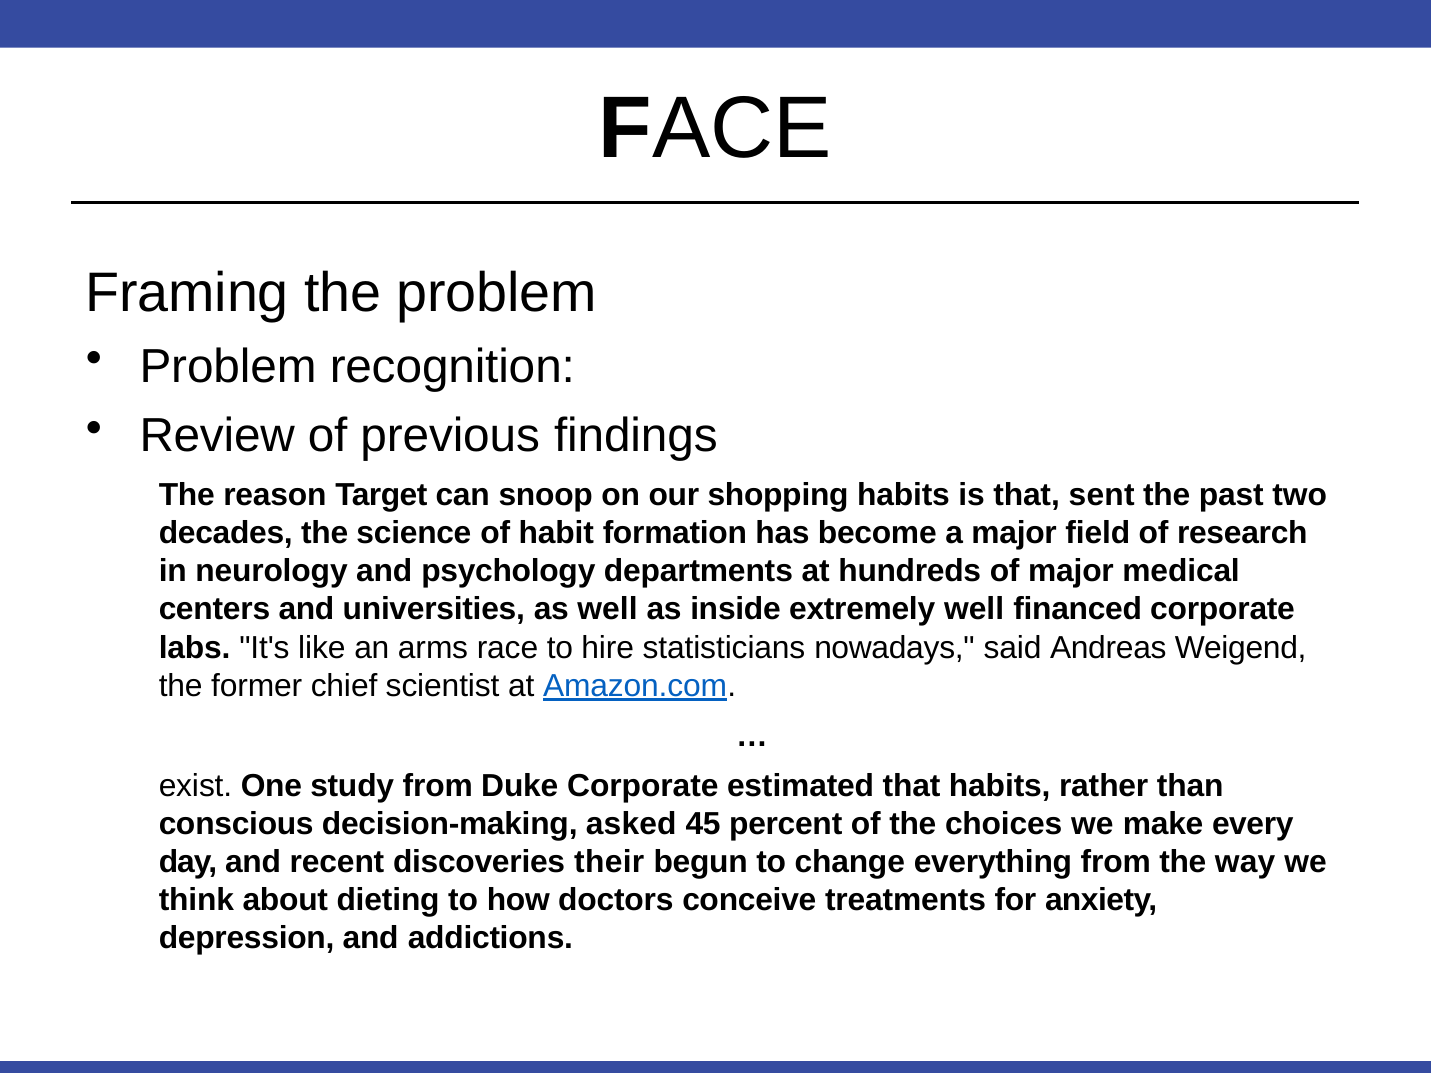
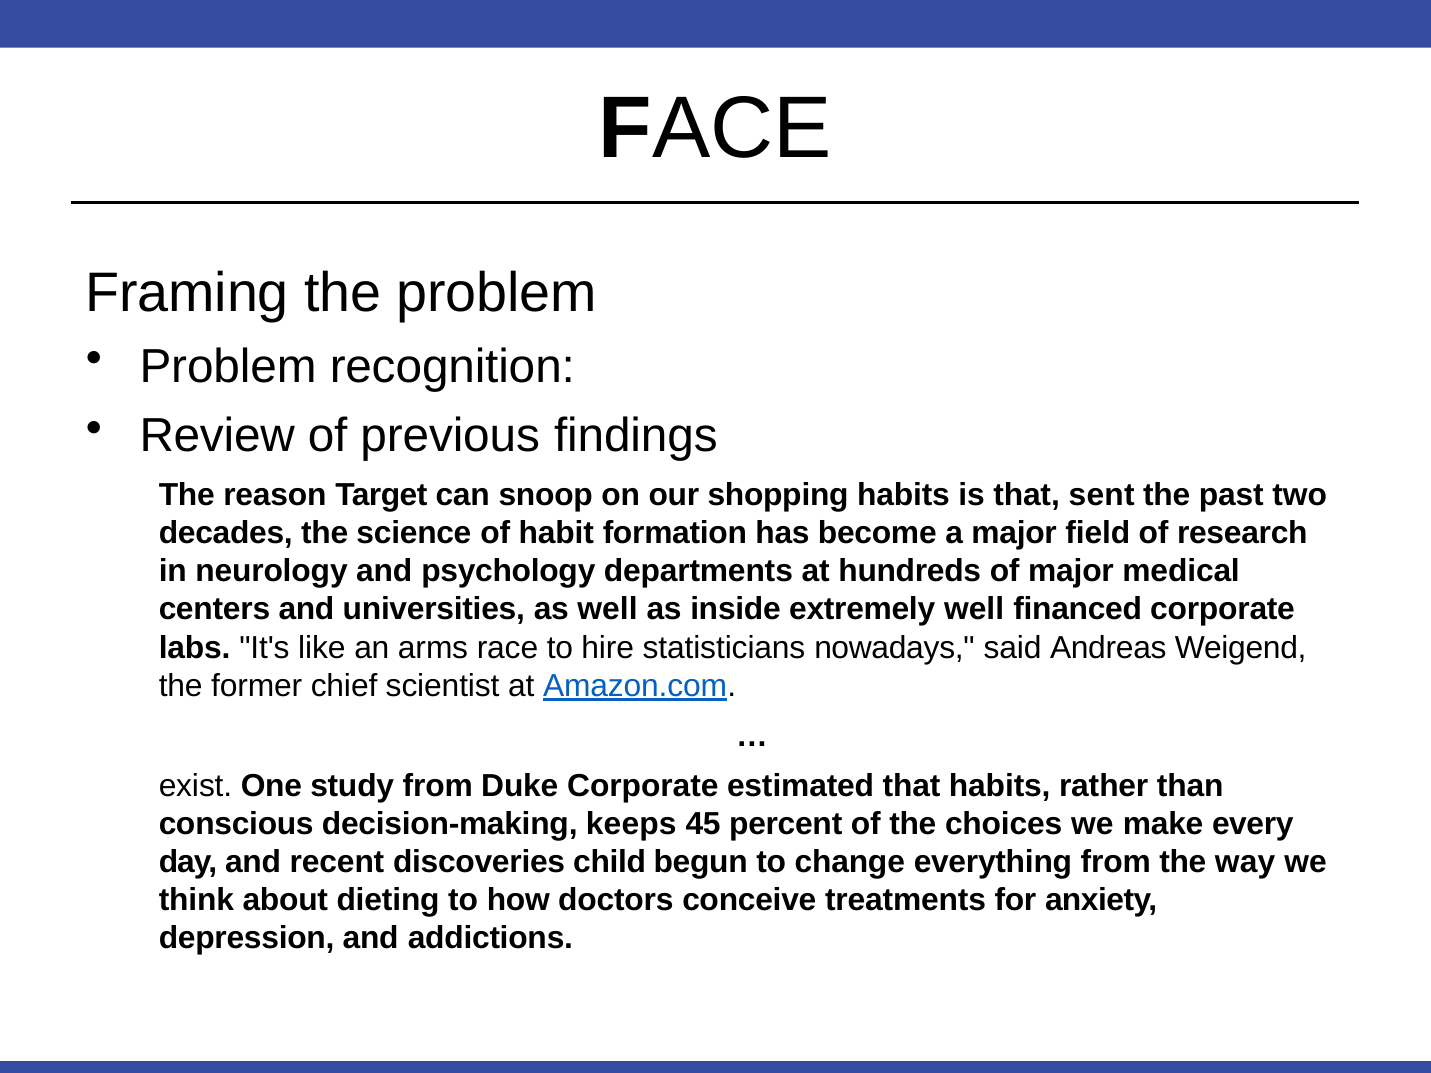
asked: asked -> keeps
their: their -> child
